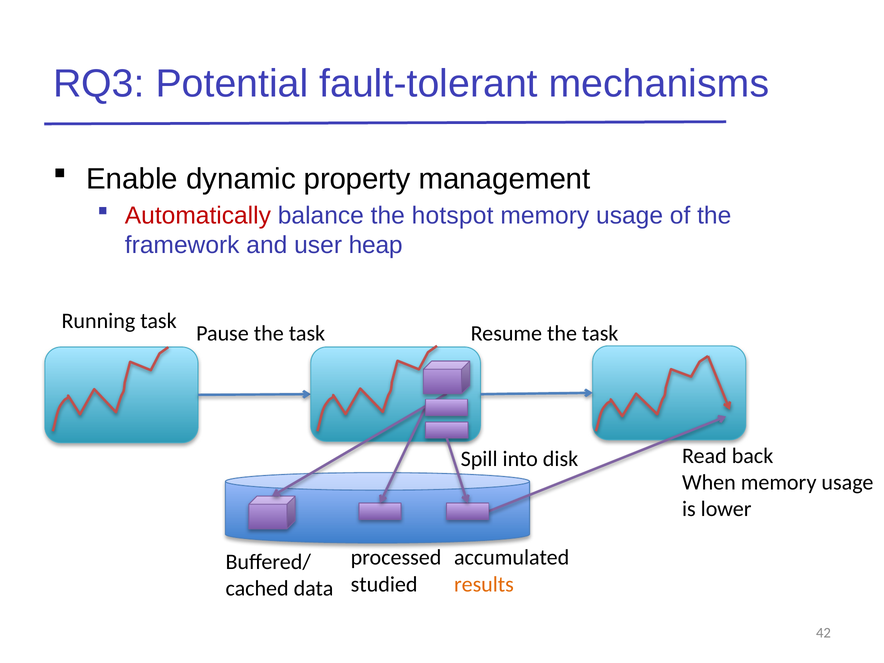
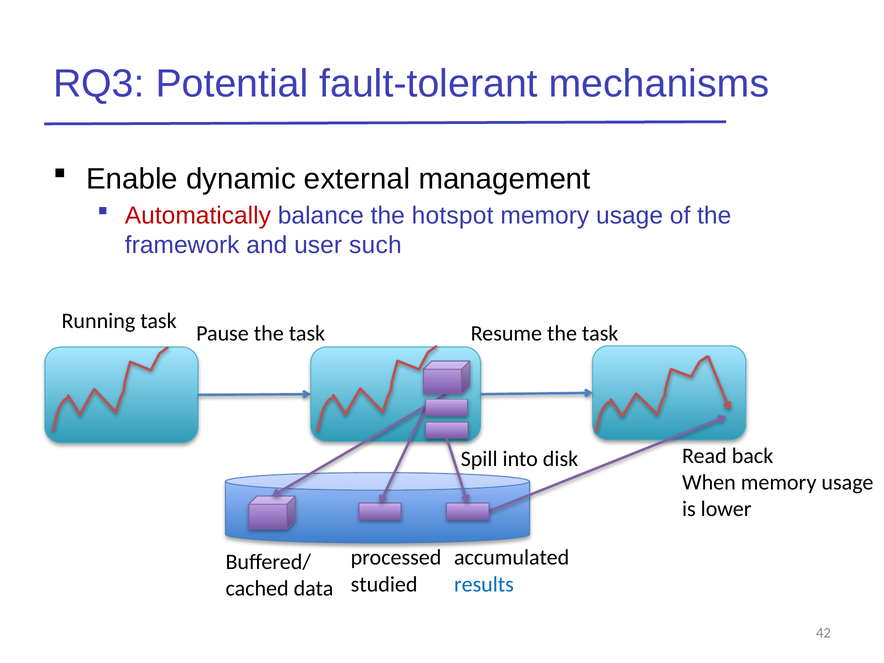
property: property -> external
heap: heap -> such
results colour: orange -> blue
